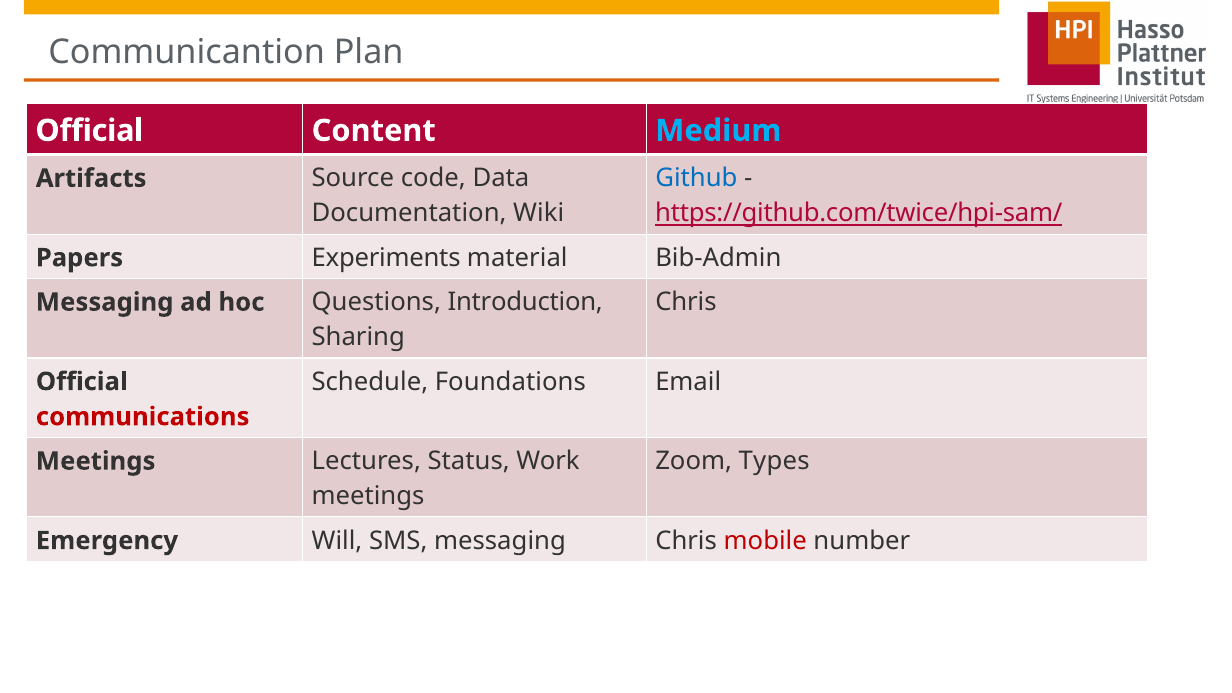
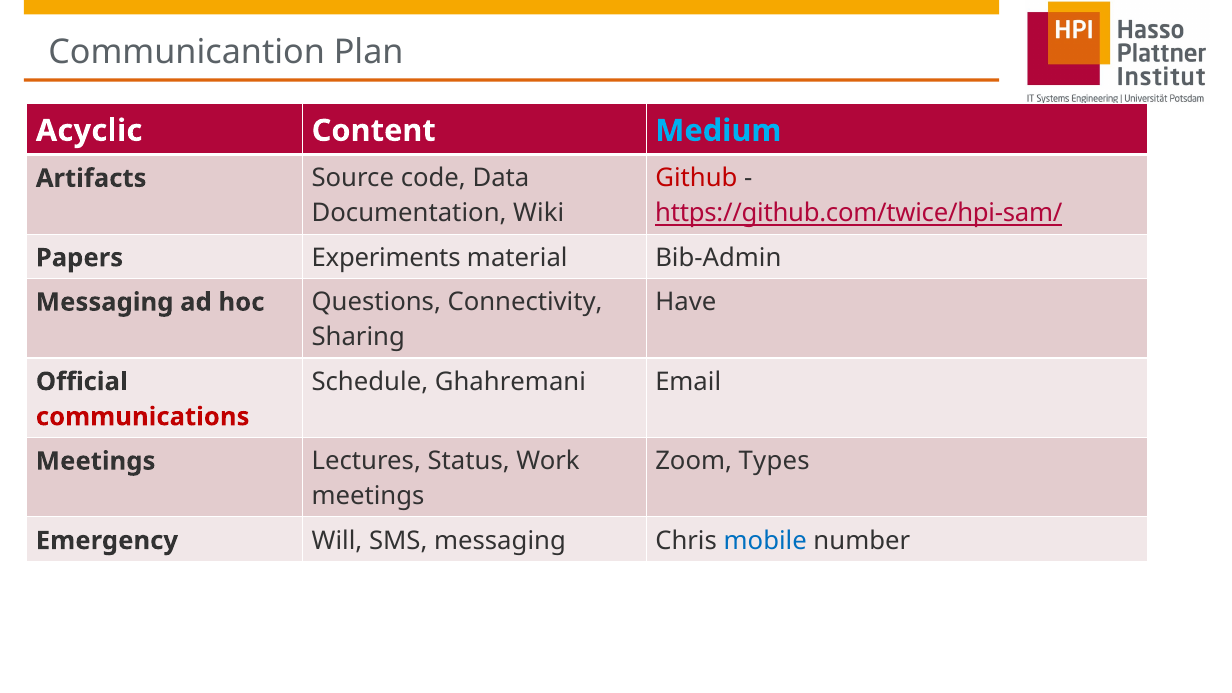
Official at (89, 131): Official -> Acyclic
Github colour: blue -> red
Chris at (686, 302): Chris -> Have
Introduction: Introduction -> Connectivity
Foundations: Foundations -> Ghahremani
mobile colour: red -> blue
